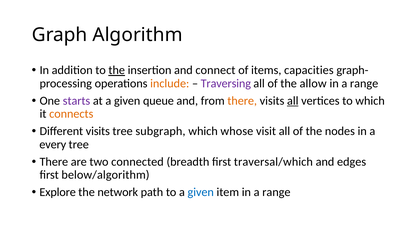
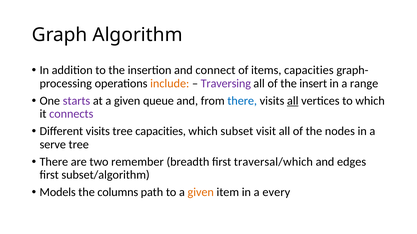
the at (117, 70) underline: present -> none
allow: allow -> insert
there at (242, 101) colour: orange -> blue
connects colour: orange -> purple
tree subgraph: subgraph -> capacities
whose: whose -> subset
every: every -> serve
connected: connected -> remember
below/algorithm: below/algorithm -> subset/algorithm
Explore: Explore -> Models
network: network -> columns
given at (201, 193) colour: blue -> orange
item in a range: range -> every
